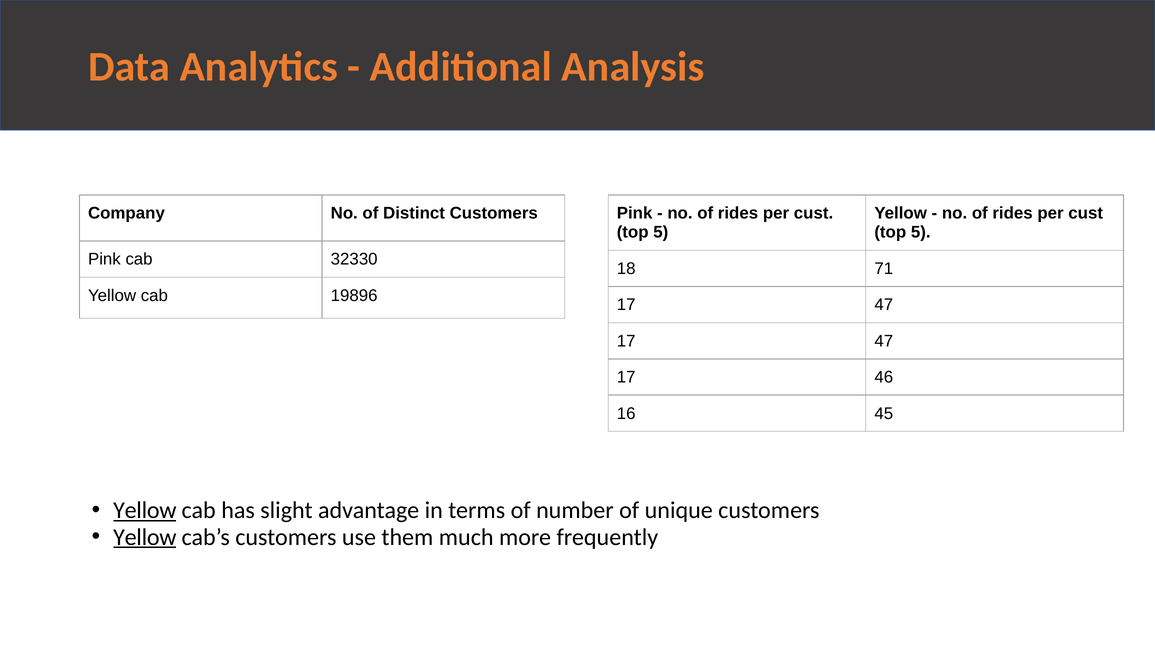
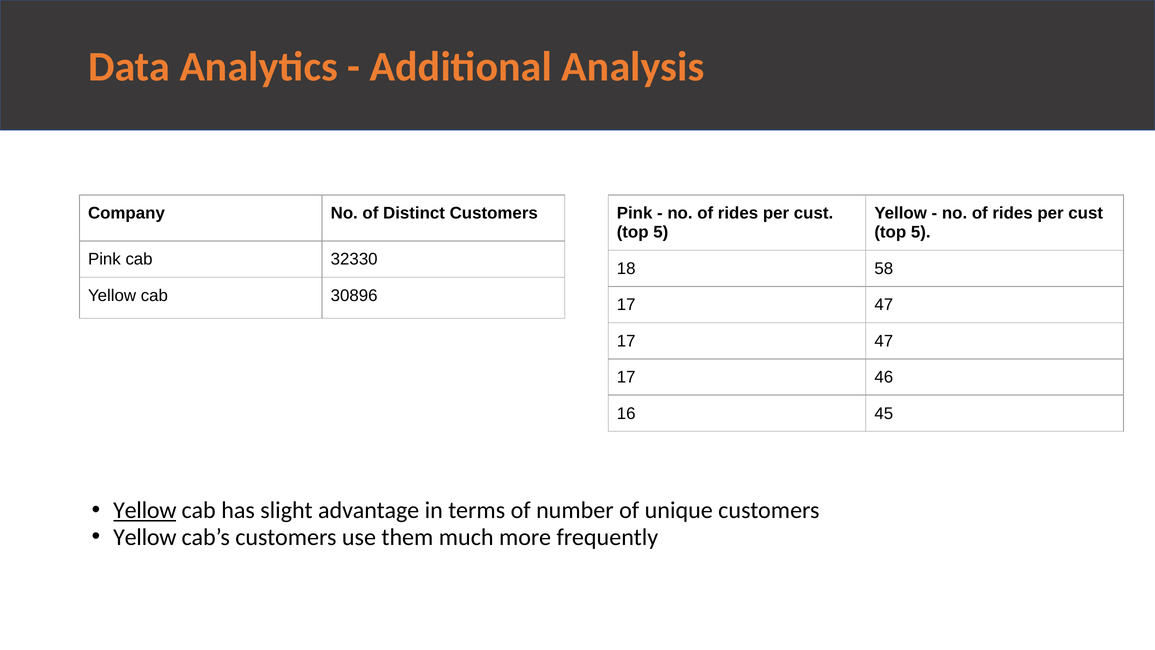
71: 71 -> 58
19896: 19896 -> 30896
Yellow at (145, 537) underline: present -> none
